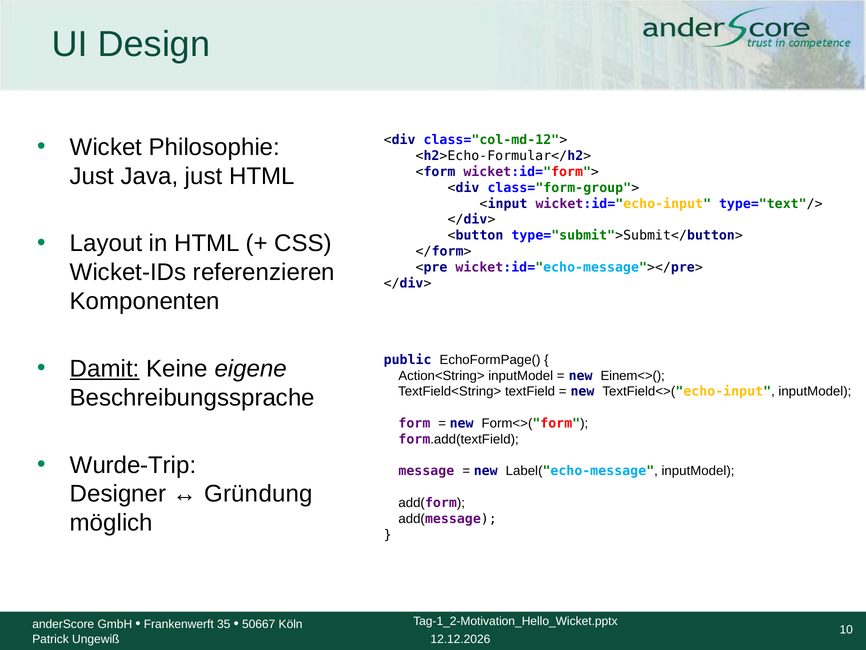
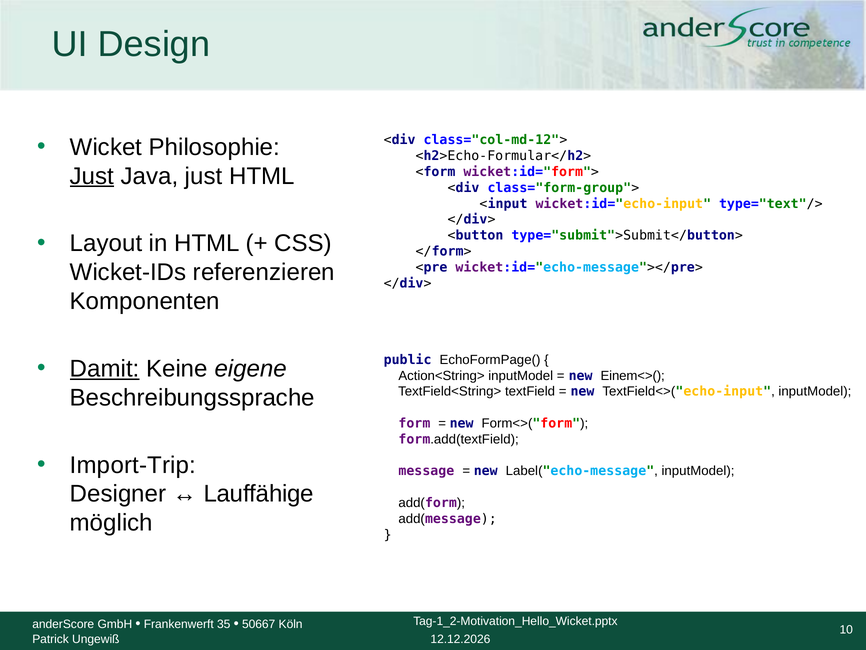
Just at (92, 176) underline: none -> present
Wurde-Trip: Wurde-Trip -> Import-Trip
Gründung: Gründung -> Lauffähige
